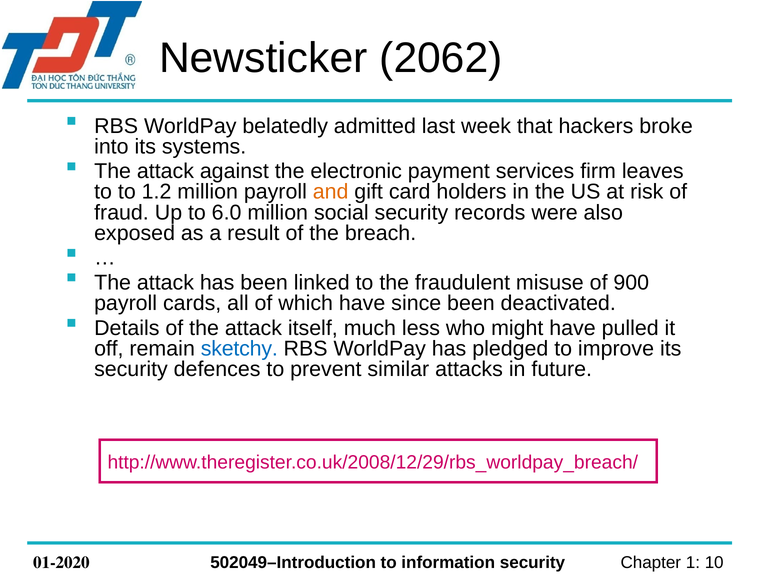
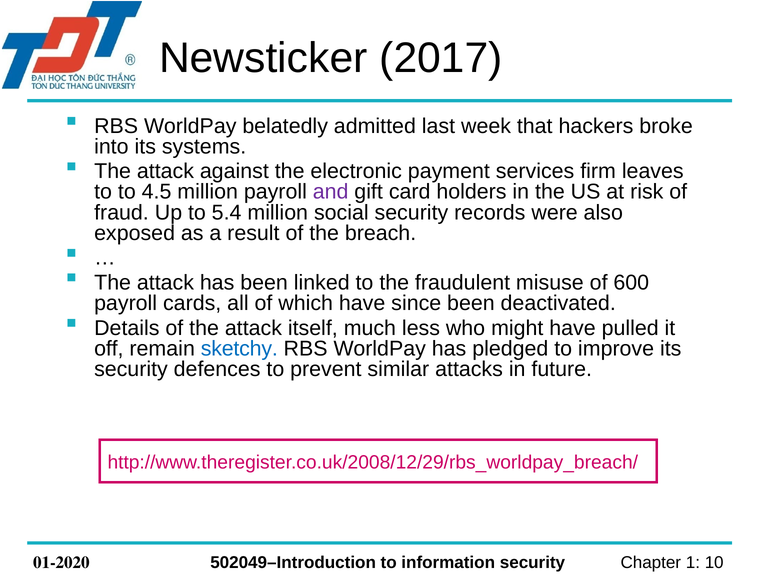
2062: 2062 -> 2017
1.2: 1.2 -> 4.5
and colour: orange -> purple
6.0: 6.0 -> 5.4
900: 900 -> 600
